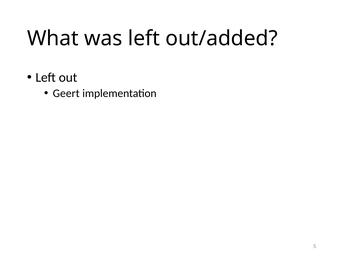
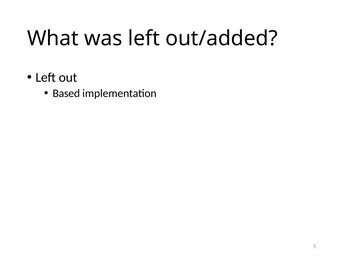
Geert: Geert -> Based
